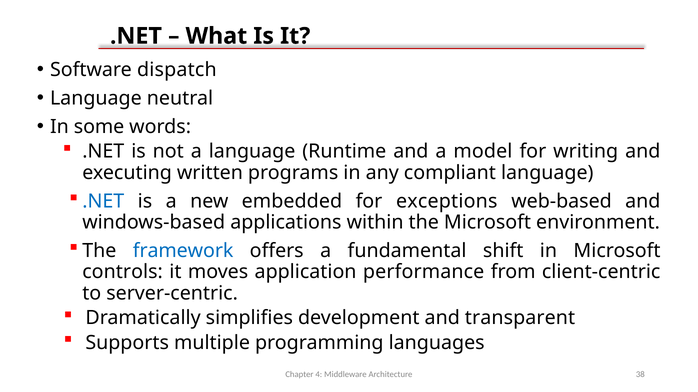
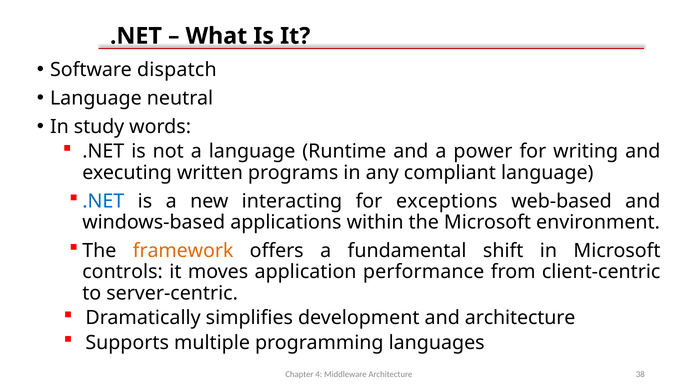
some: some -> study
model: model -> power
embedded: embedded -> interacting
framework colour: blue -> orange
and transparent: transparent -> architecture
